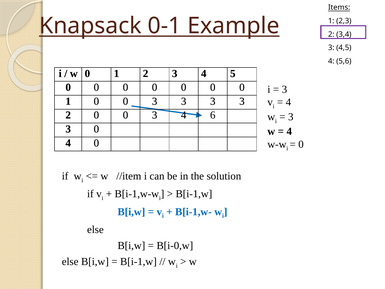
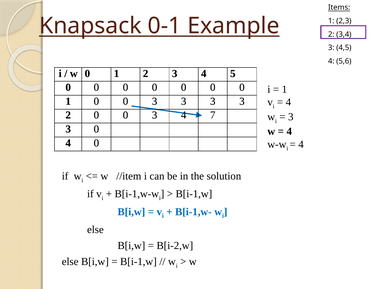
3 at (284, 89): 3 -> 1
6: 6 -> 7
0 at (301, 144): 0 -> 4
B[i-0,w: B[i-0,w -> B[i-2,w
